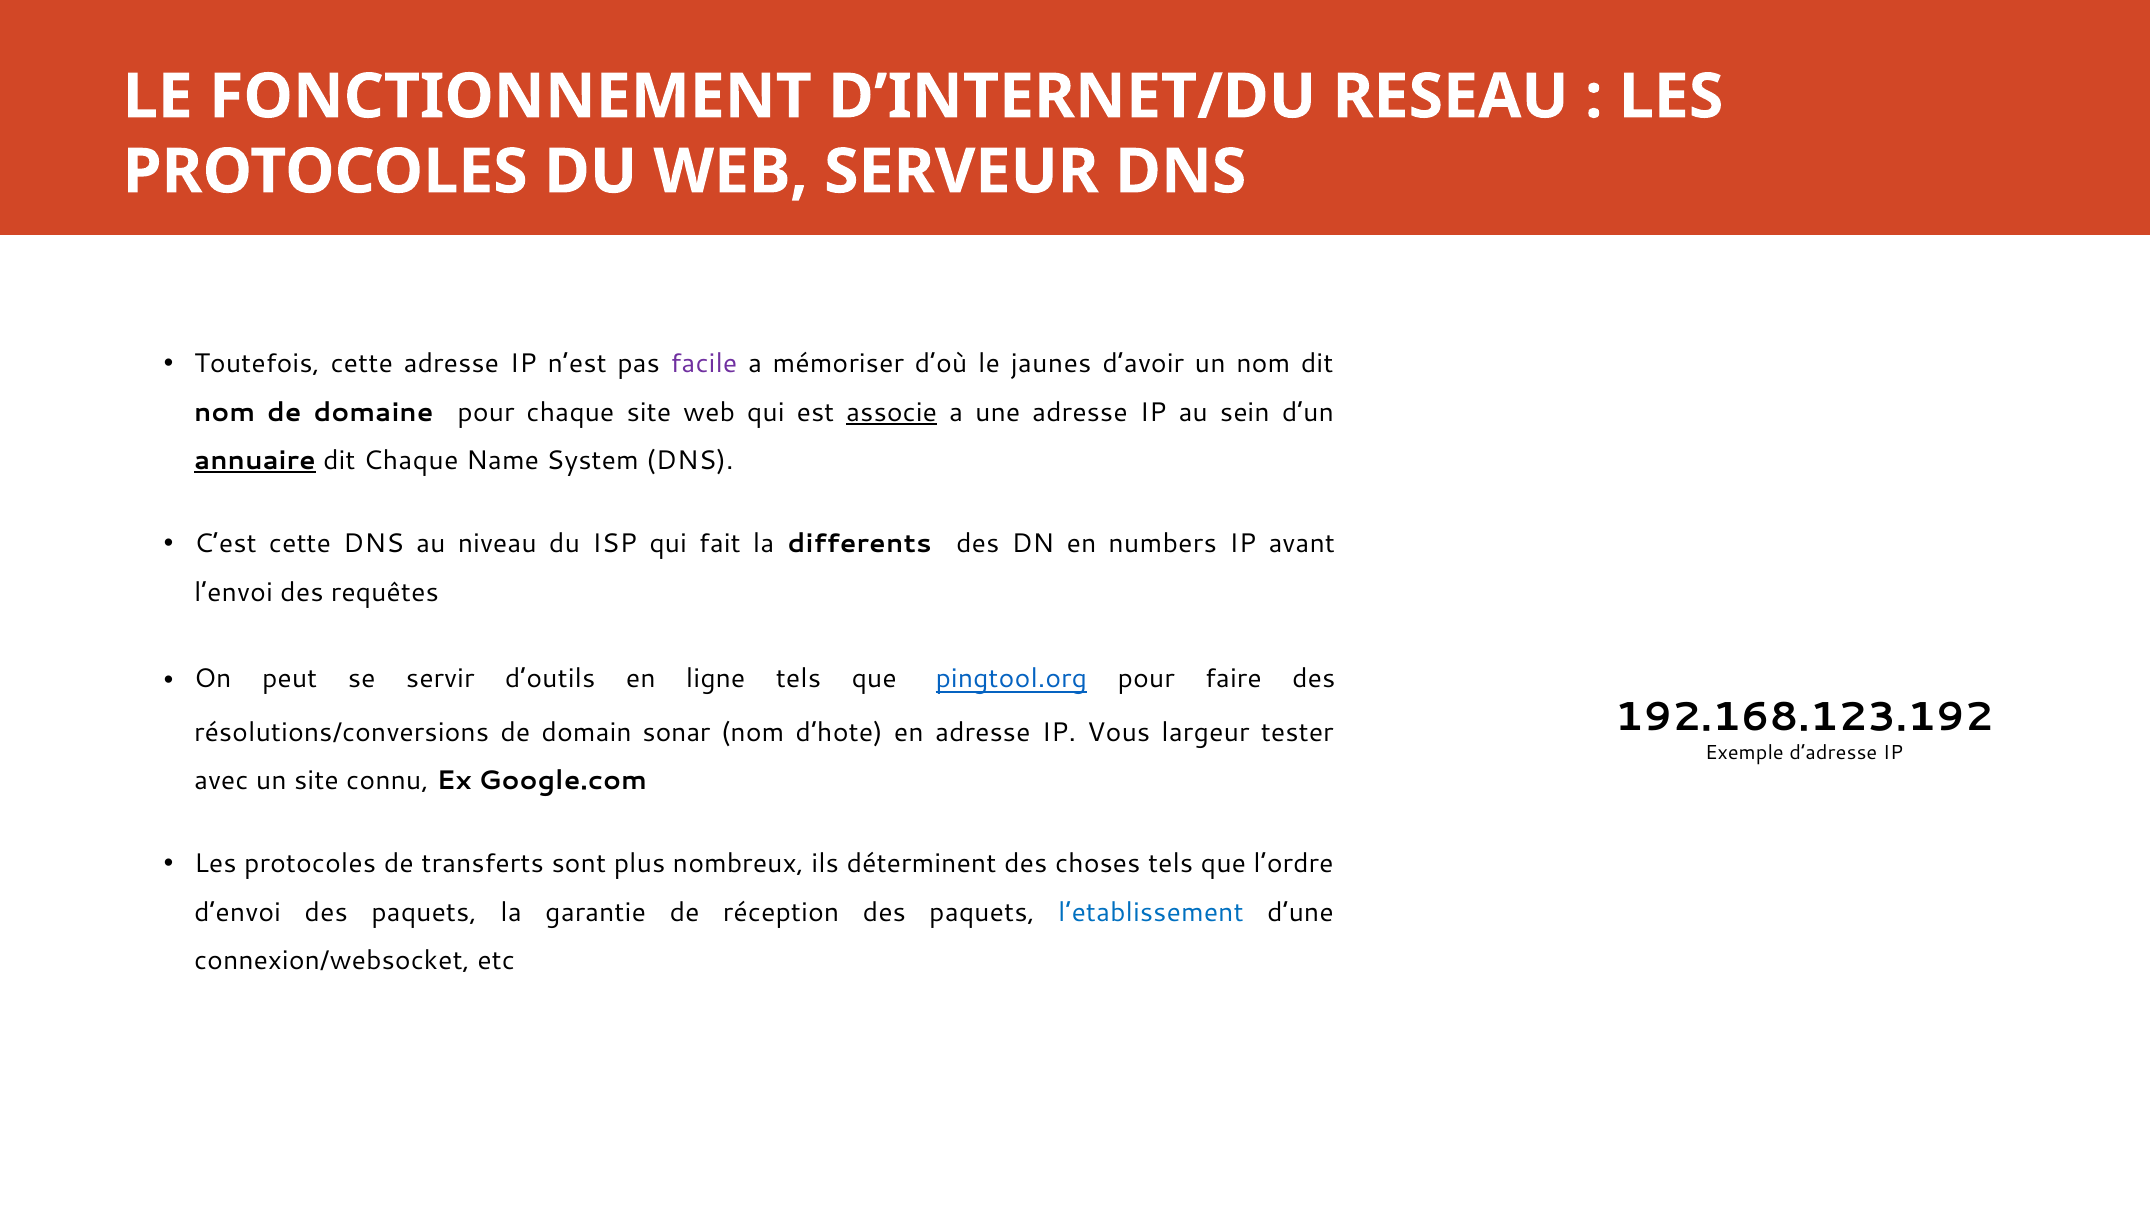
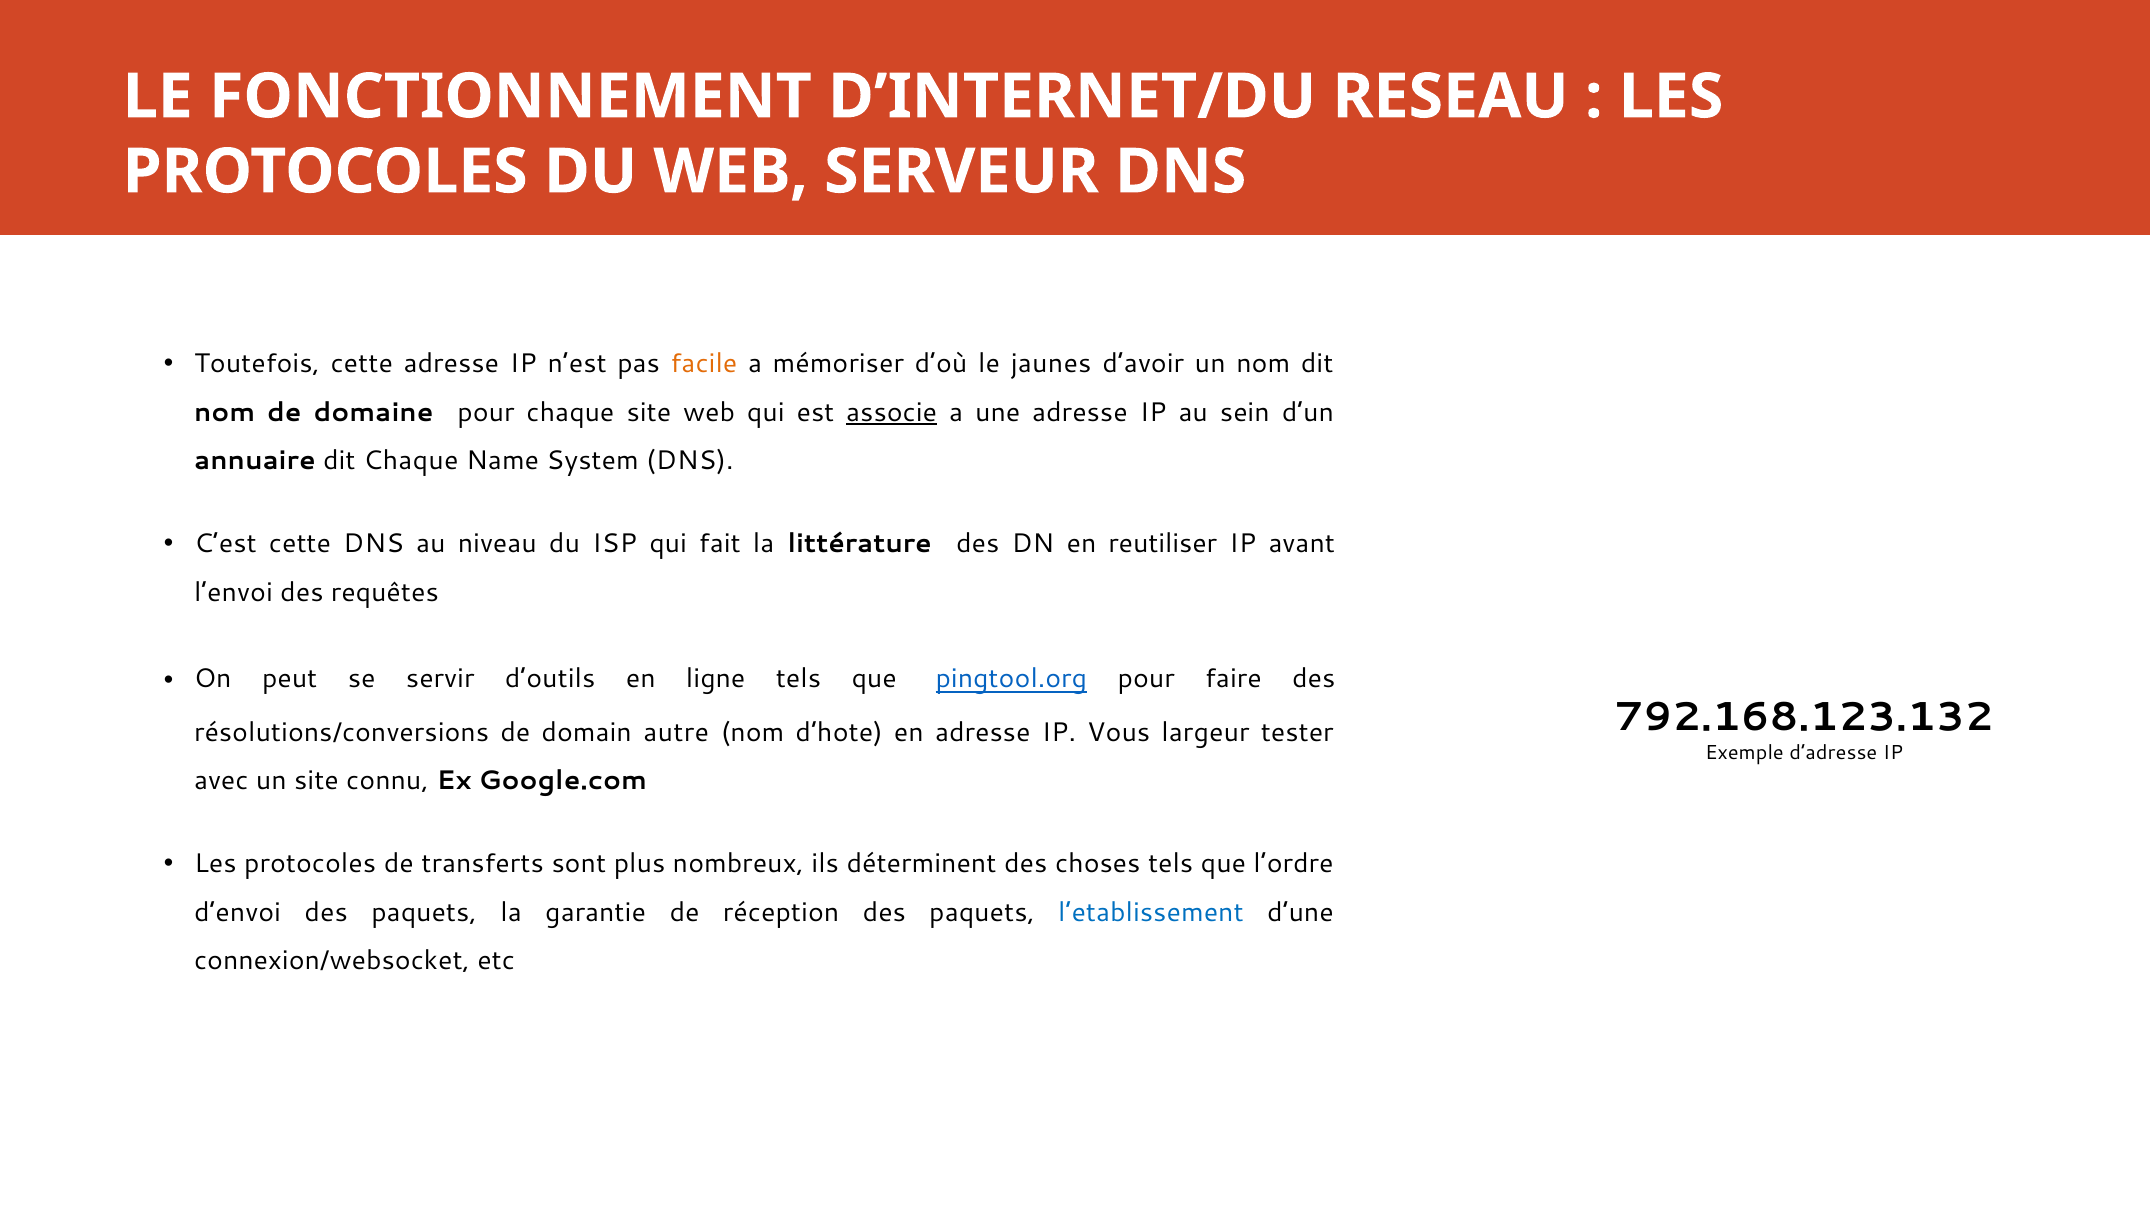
facile colour: purple -> orange
annuaire underline: present -> none
differents: differents -> littérature
numbers: numbers -> reutiliser
192.168.123.192: 192.168.123.192 -> 792.168.123.132
sonar: sonar -> autre
